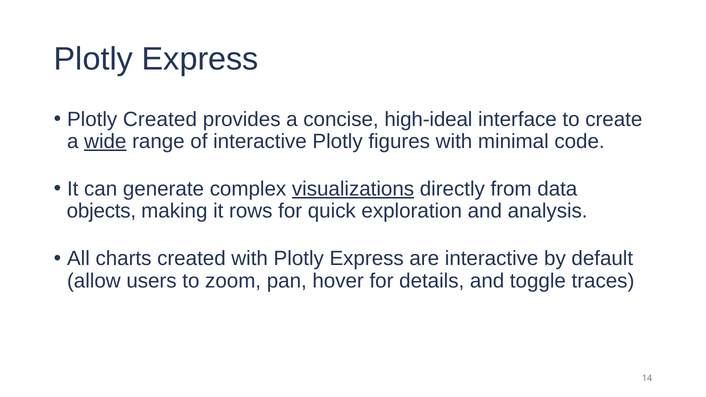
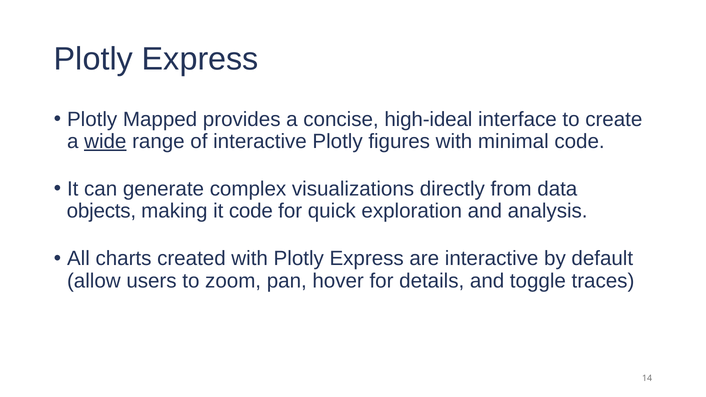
Plotly Created: Created -> Mapped
visualizations underline: present -> none
it rows: rows -> code
